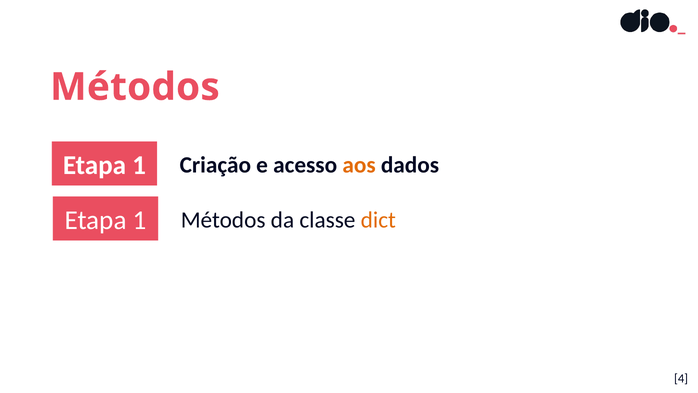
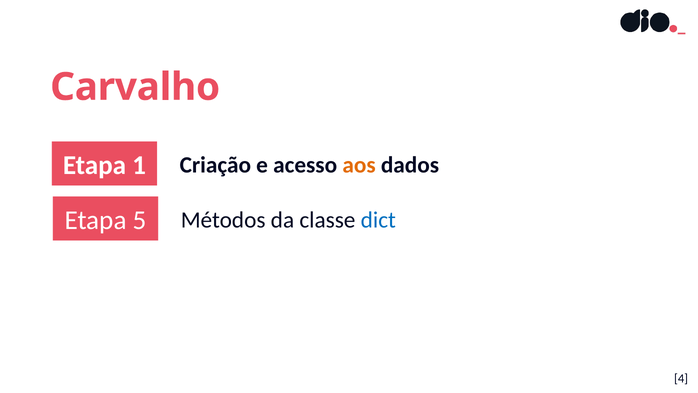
Métodos at (135, 87): Métodos -> Carvalho
1 at (139, 220): 1 -> 5
dict colour: orange -> blue
